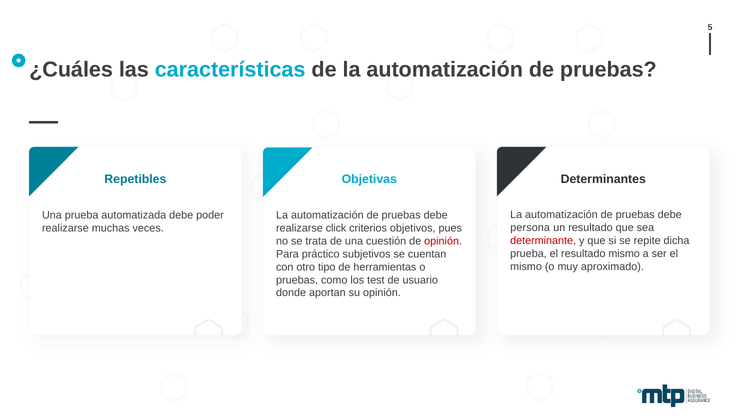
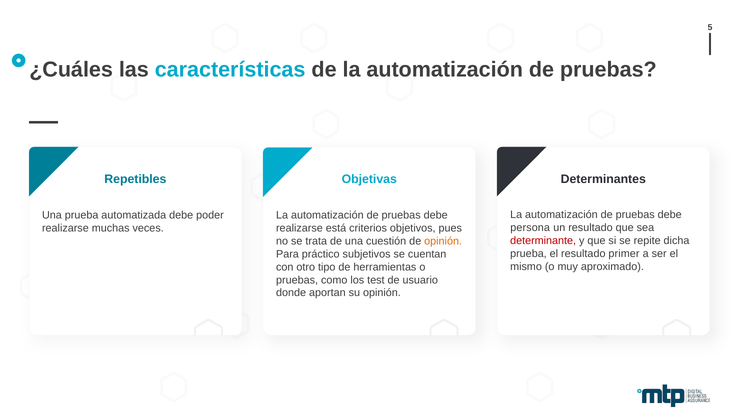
click: click -> está
opinión at (443, 241) colour: red -> orange
resultado mismo: mismo -> primer
